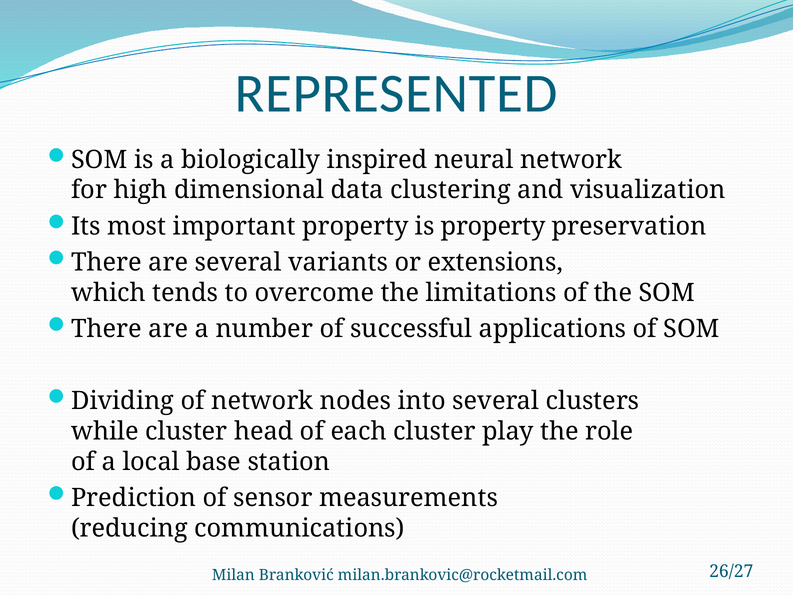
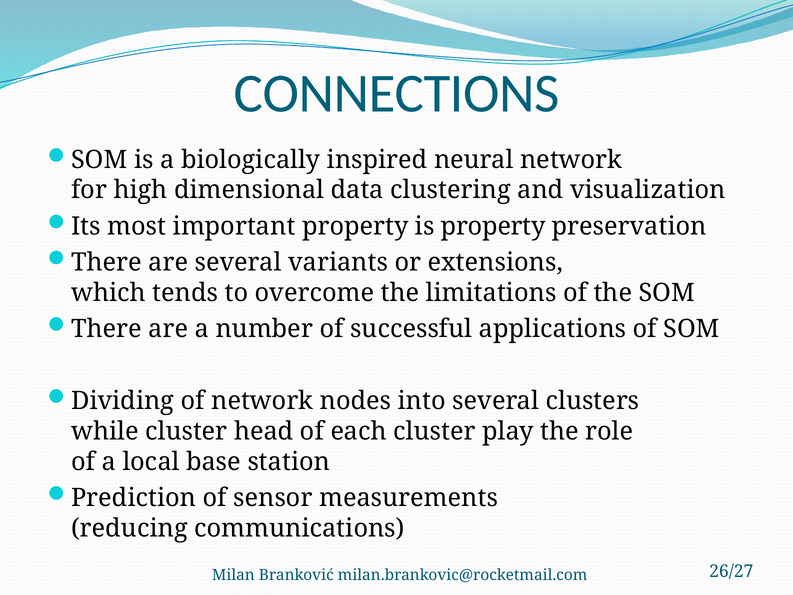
REPRESENTED: REPRESENTED -> CONNECTIONS
